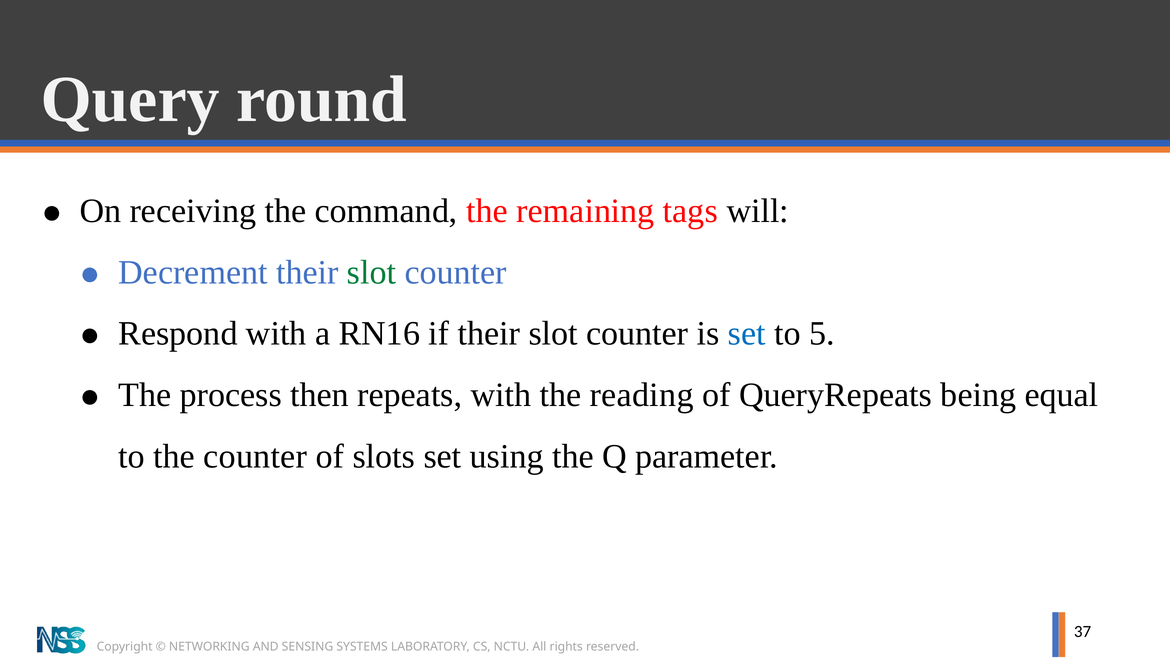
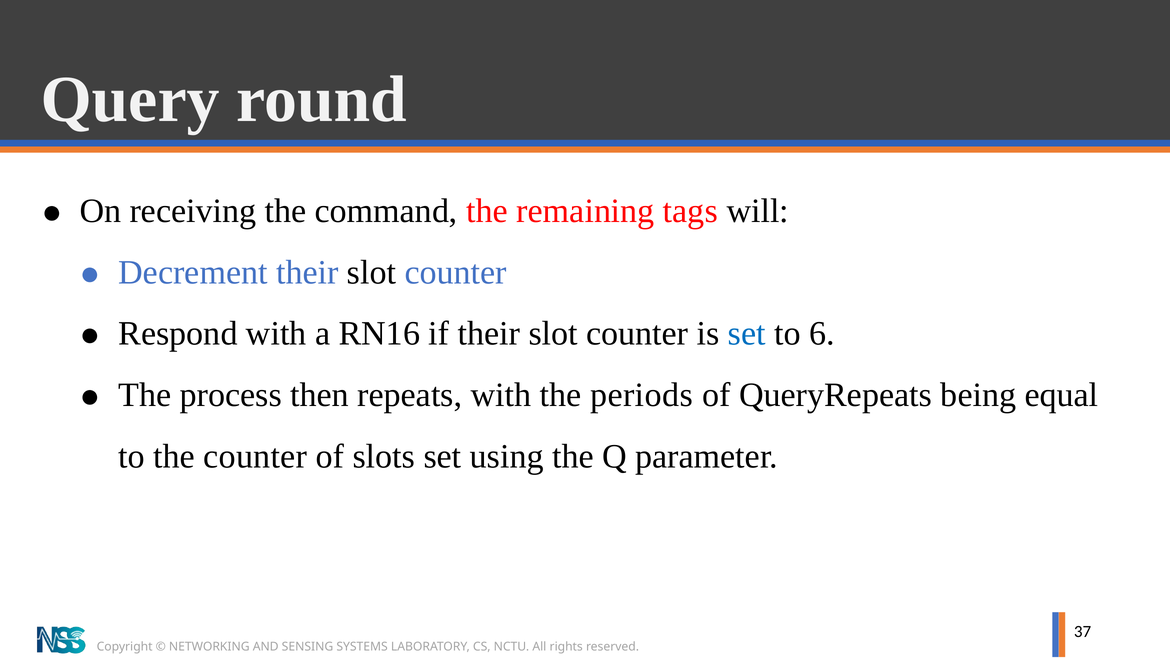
slot at (372, 272) colour: green -> black
5: 5 -> 6
reading: reading -> periods
